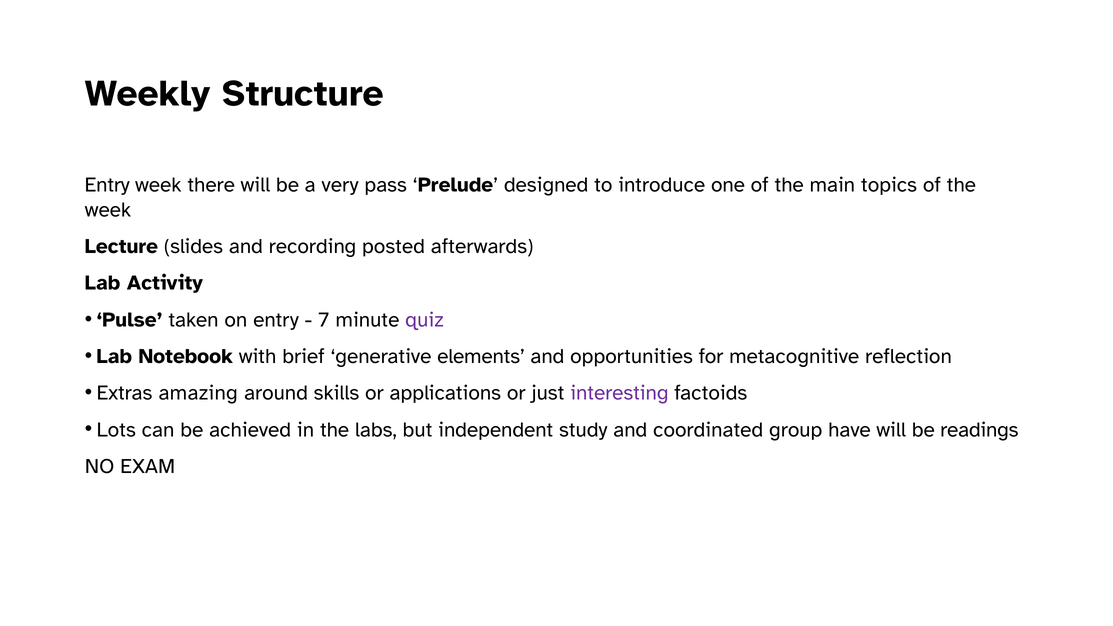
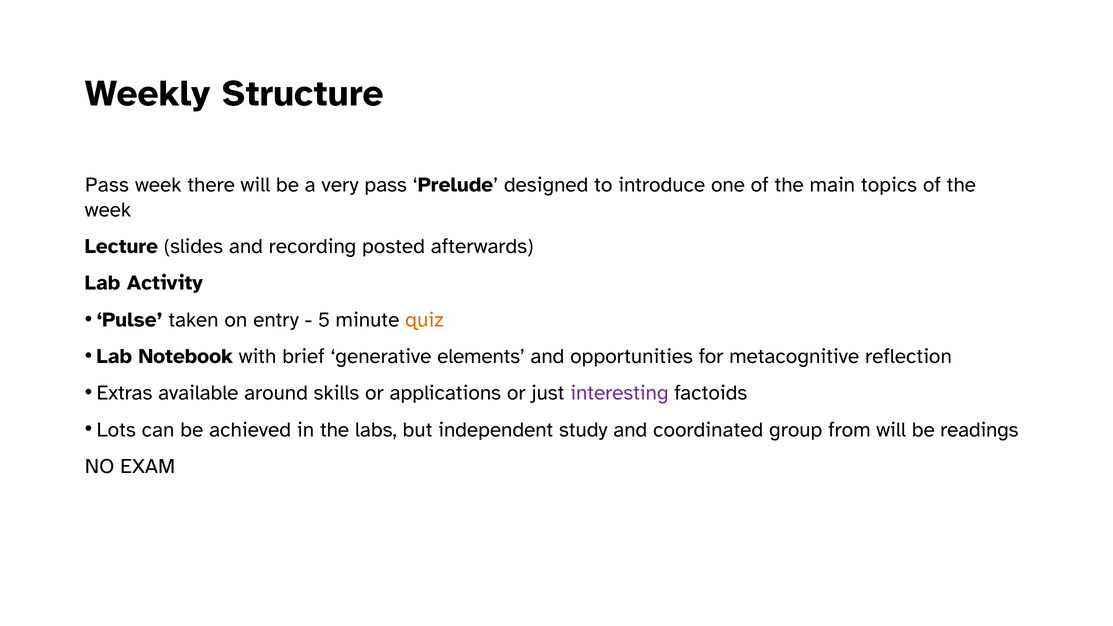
Entry at (107, 185): Entry -> Pass
7: 7 -> 5
quiz colour: purple -> orange
amazing: amazing -> available
have: have -> from
